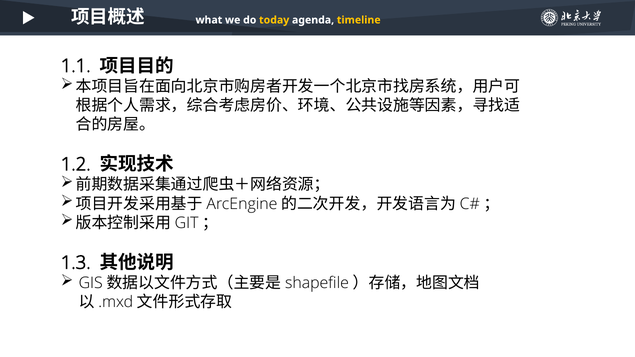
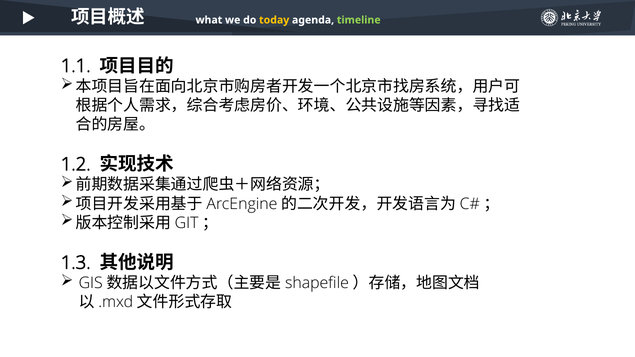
timeline colour: yellow -> light green
